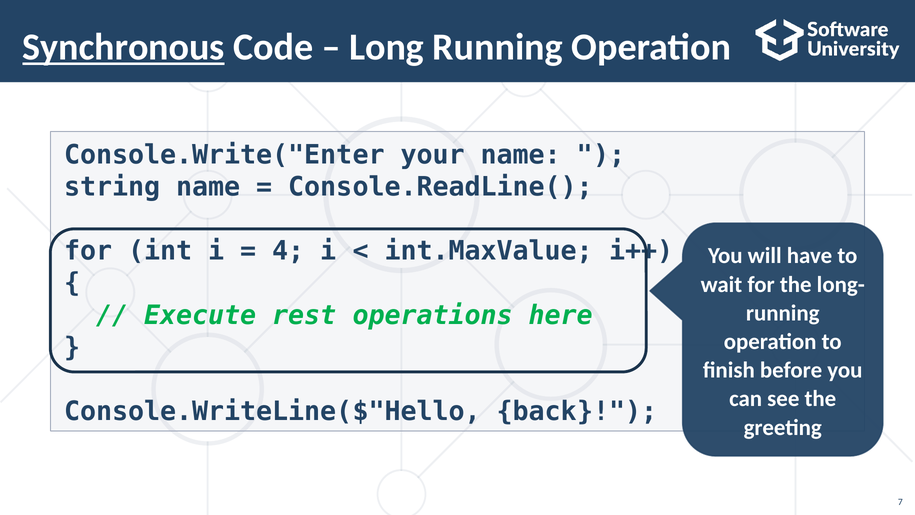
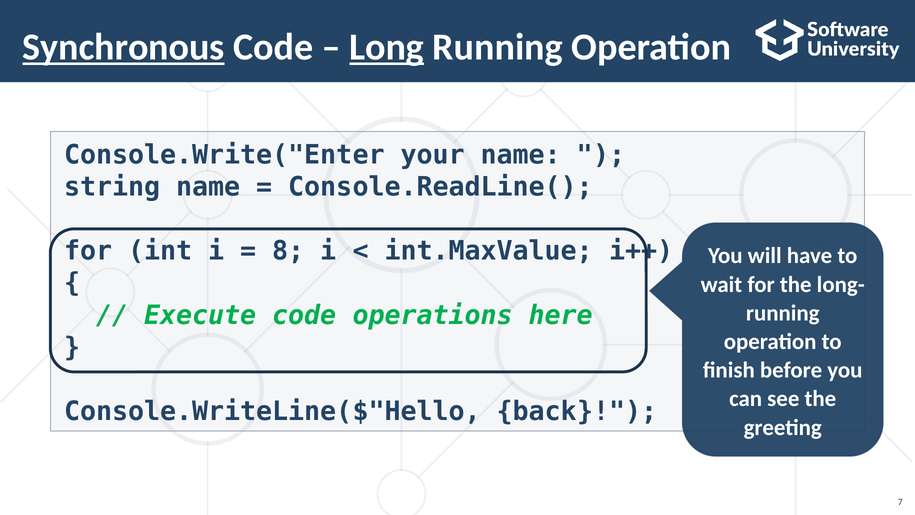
Long underline: none -> present
4: 4 -> 8
Execute rest: rest -> code
